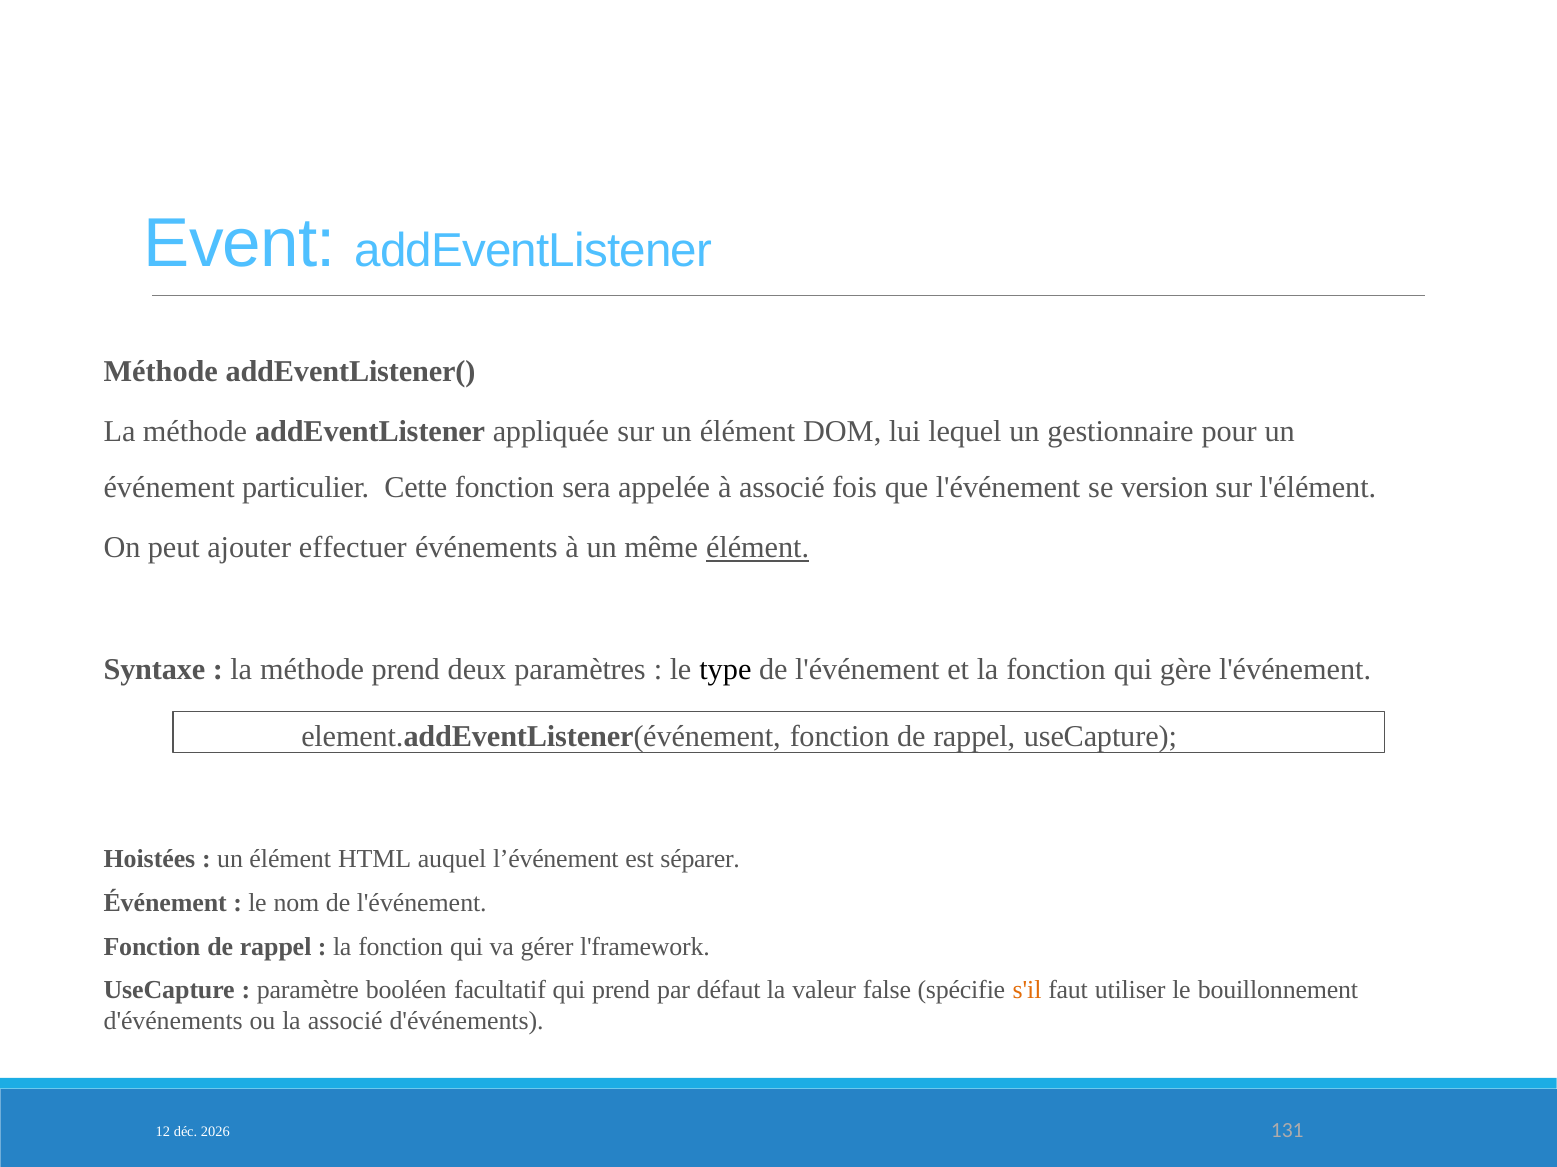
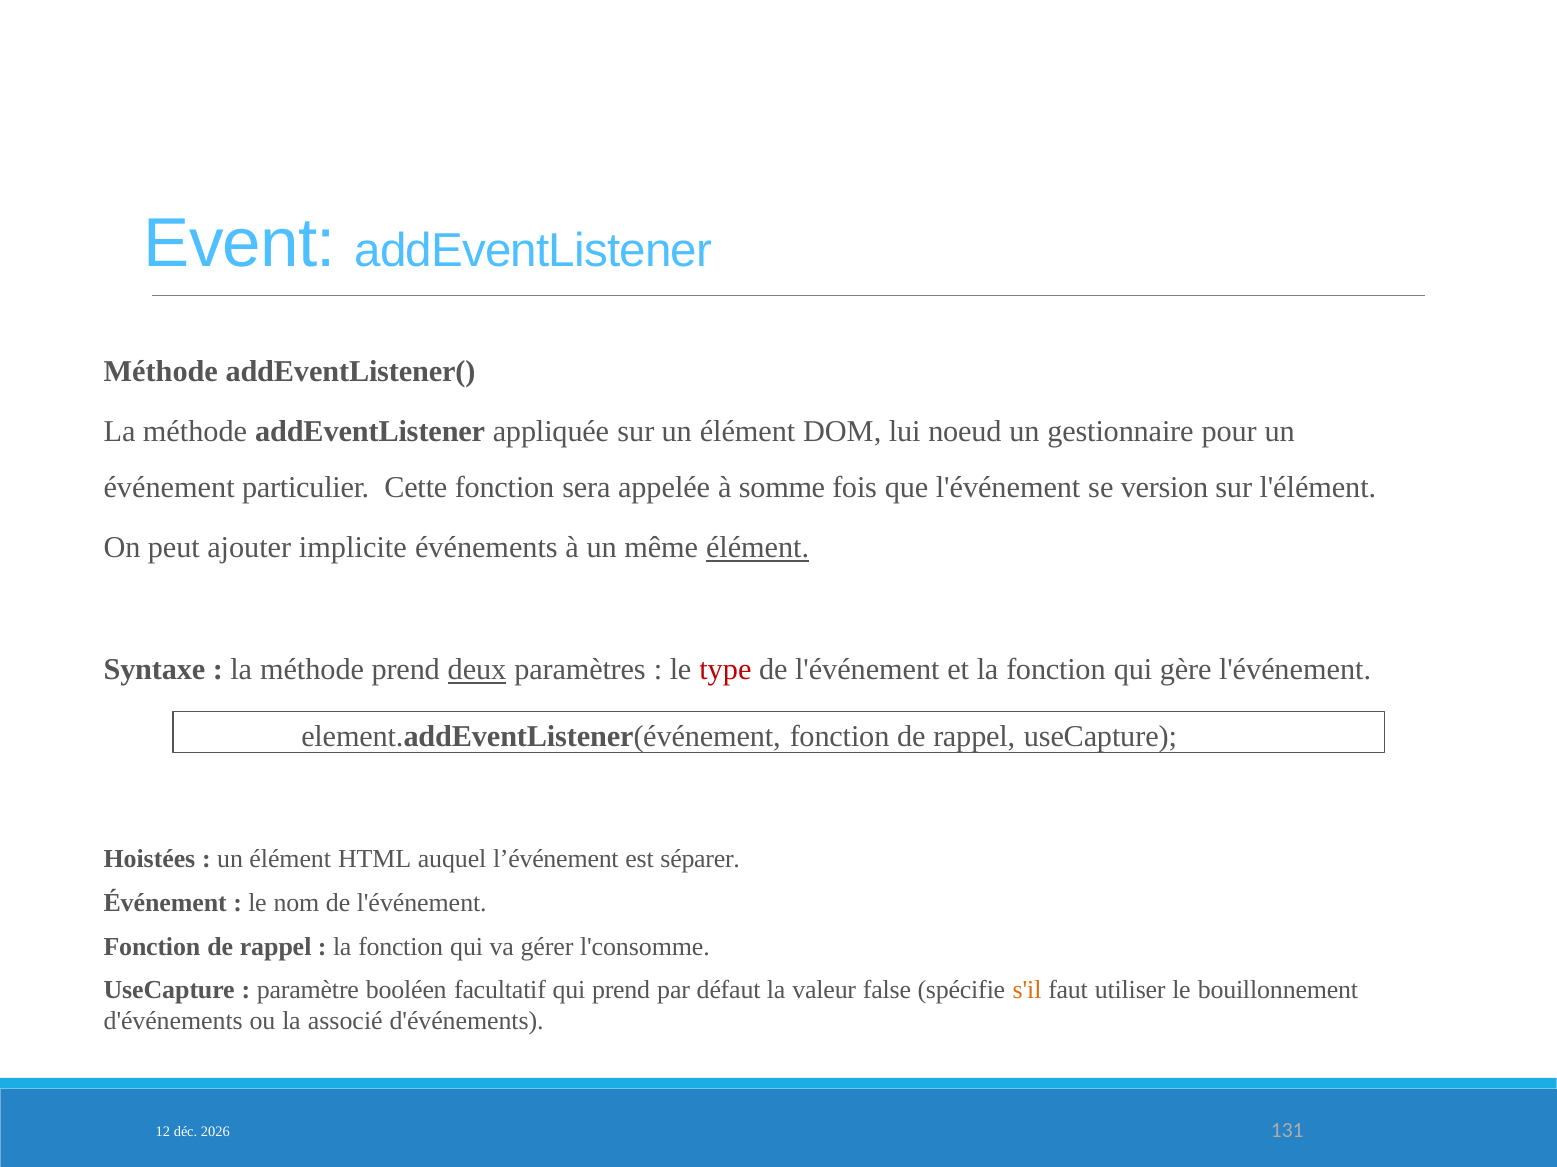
lequel: lequel -> noeud
à associé: associé -> somme
effectuer: effectuer -> implicite
deux underline: none -> present
type colour: black -> red
l'framework: l'framework -> l'consomme
